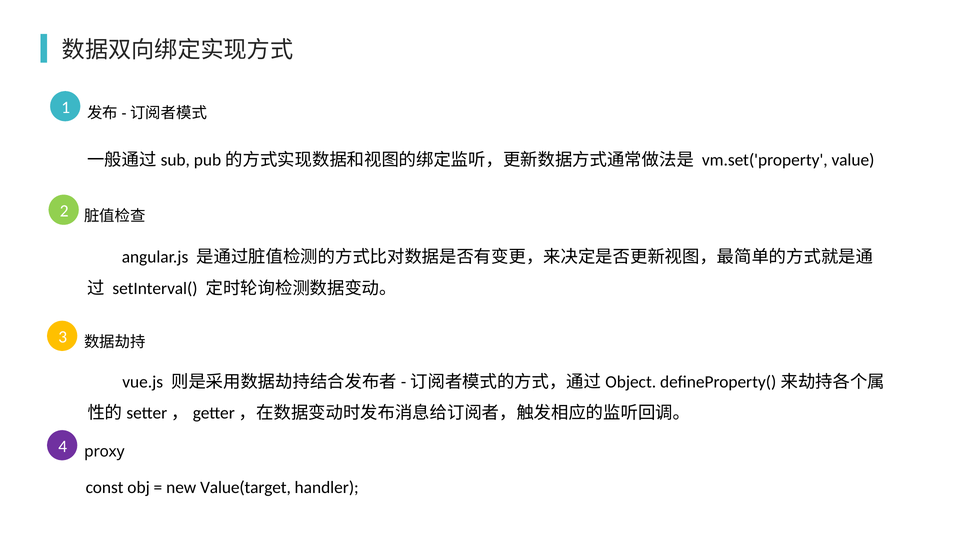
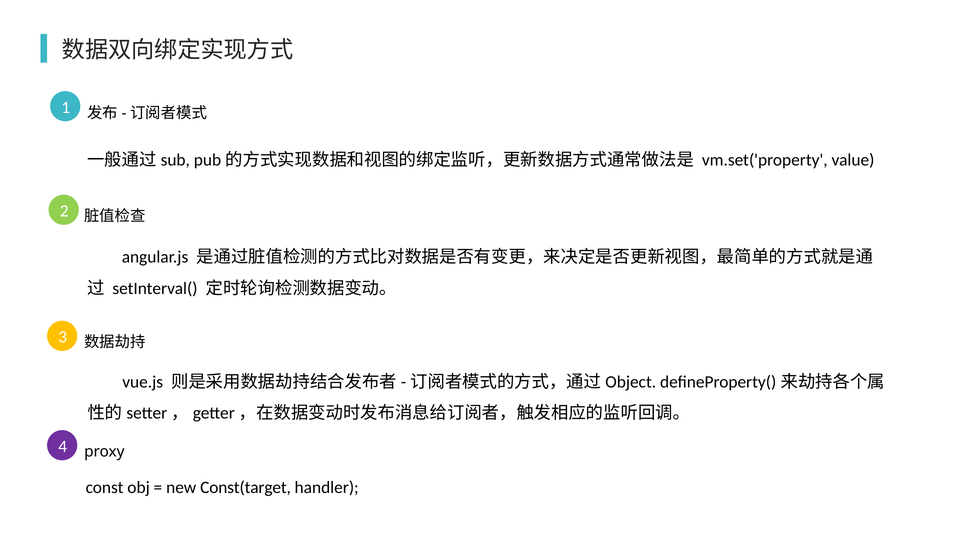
Value(target: Value(target -> Const(target
